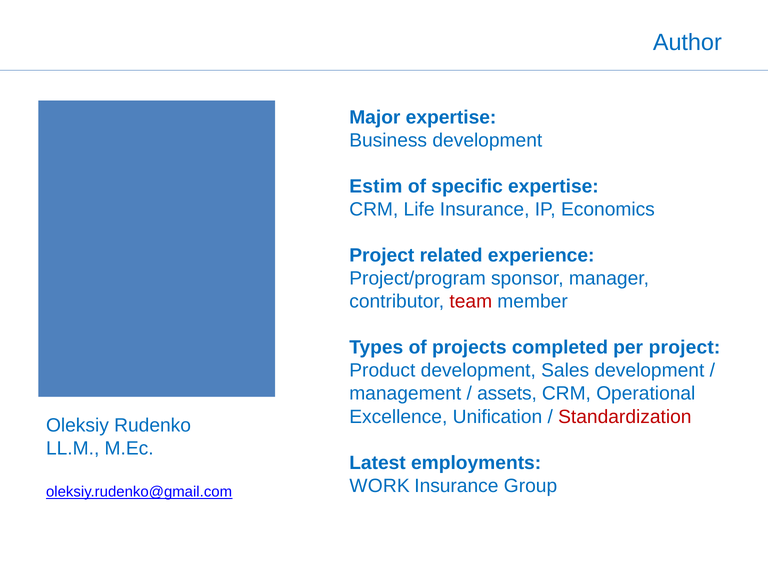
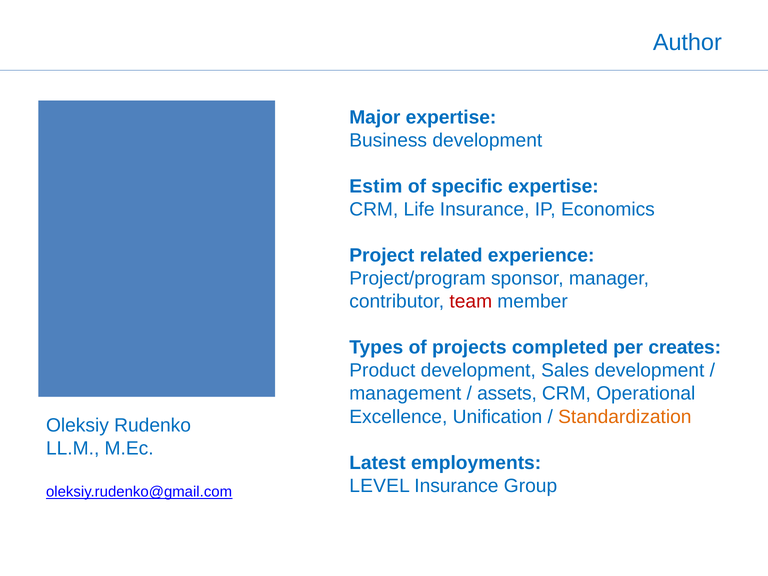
per project: project -> creates
Standardization colour: red -> orange
WORK: WORK -> LEVEL
